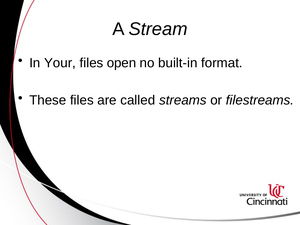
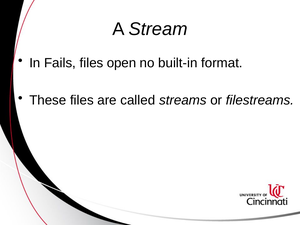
Your: Your -> Fails
